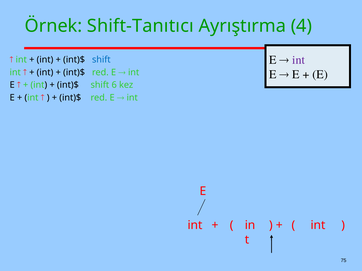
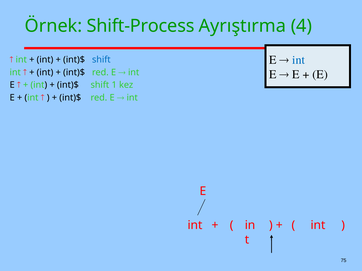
Shift-Tanıtıcı: Shift-Tanıtıcı -> Shift-Process
int at (299, 60) colour: purple -> blue
6: 6 -> 1
